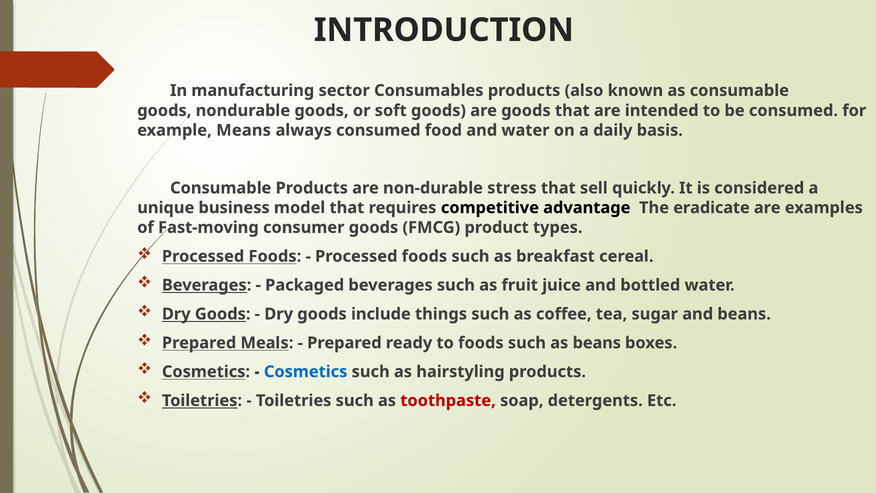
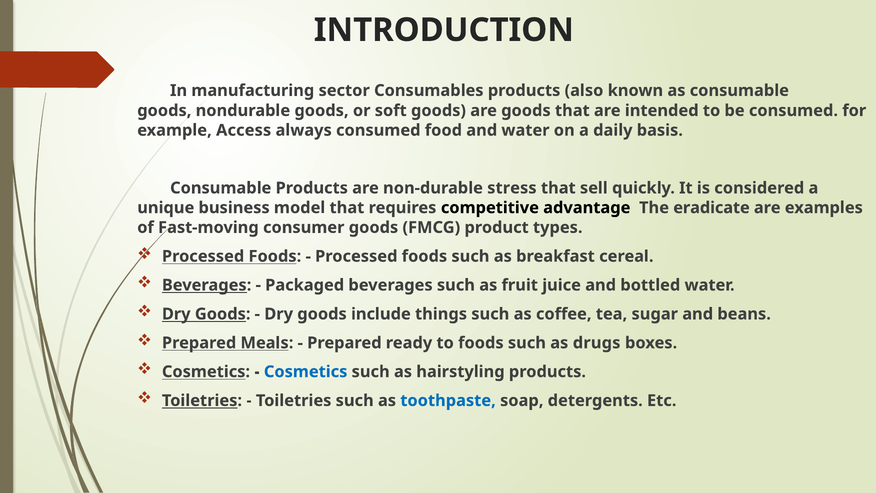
Means: Means -> Access
as beans: beans -> drugs
toothpaste colour: red -> blue
